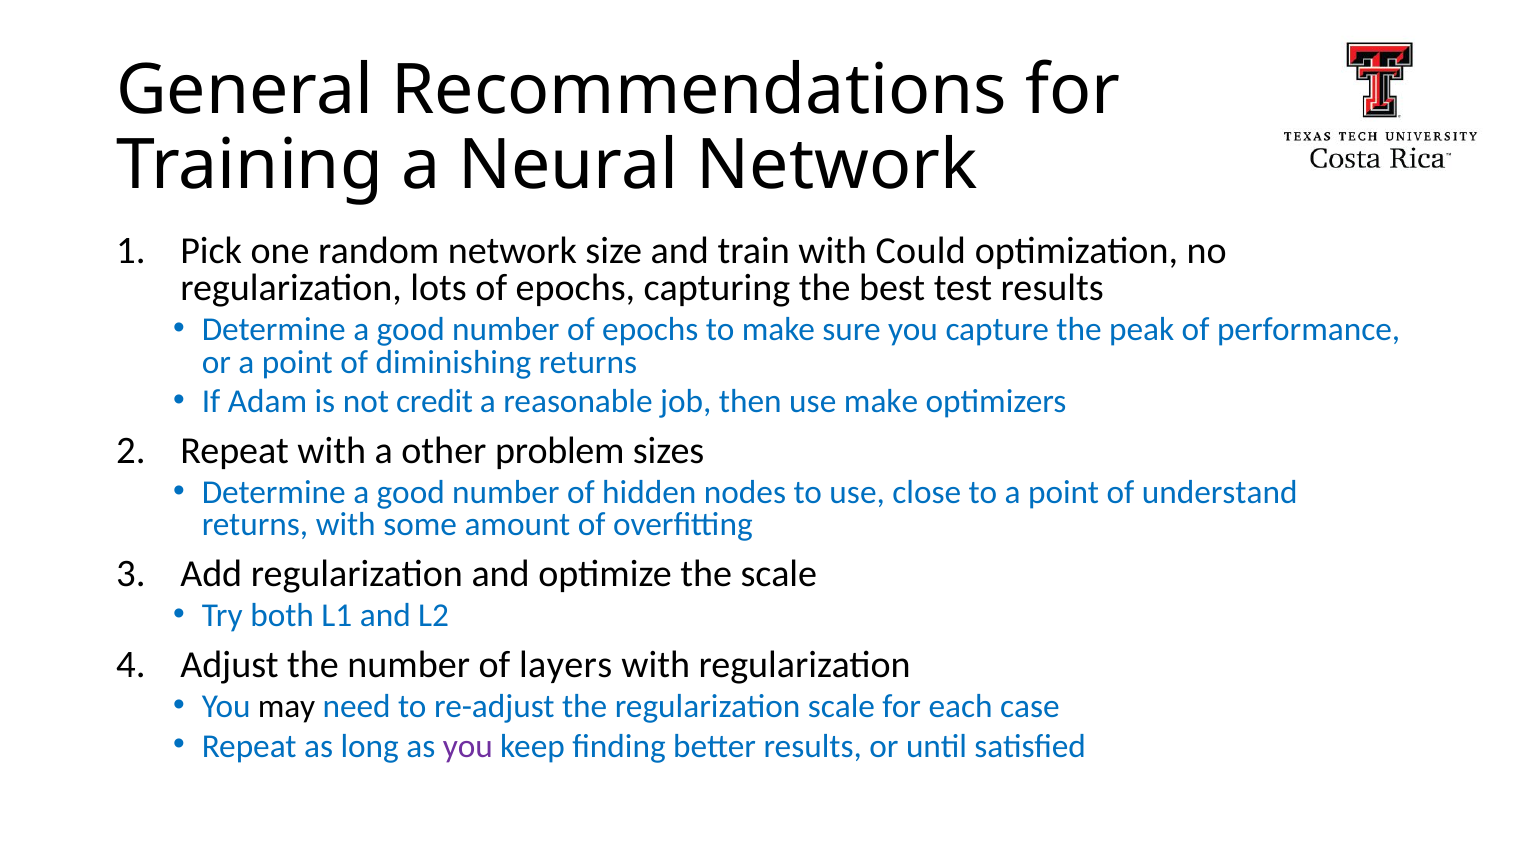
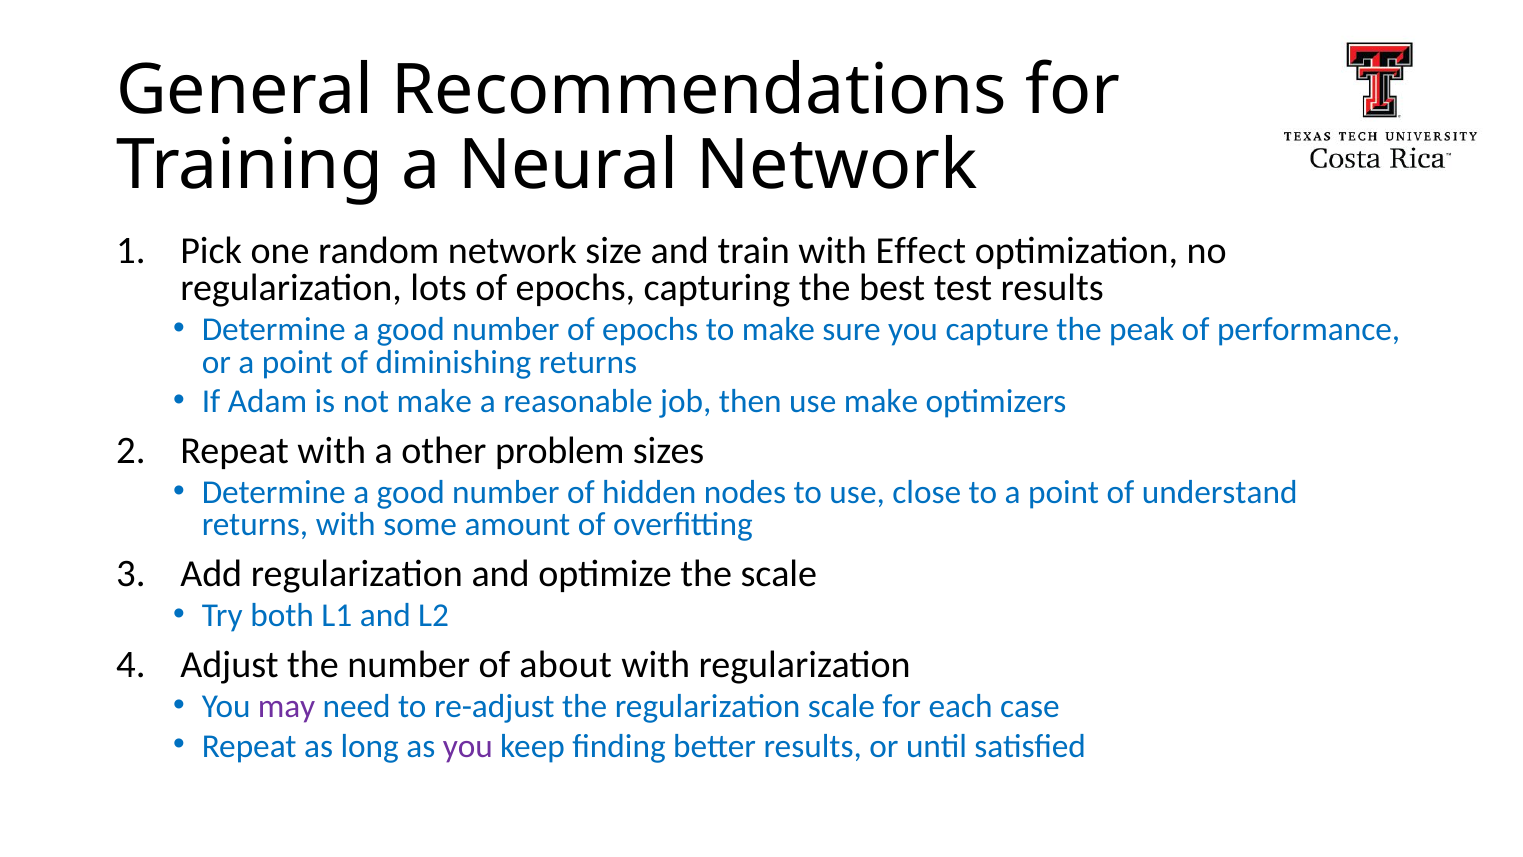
Could: Could -> Effect
not credit: credit -> make
layers: layers -> about
may colour: black -> purple
